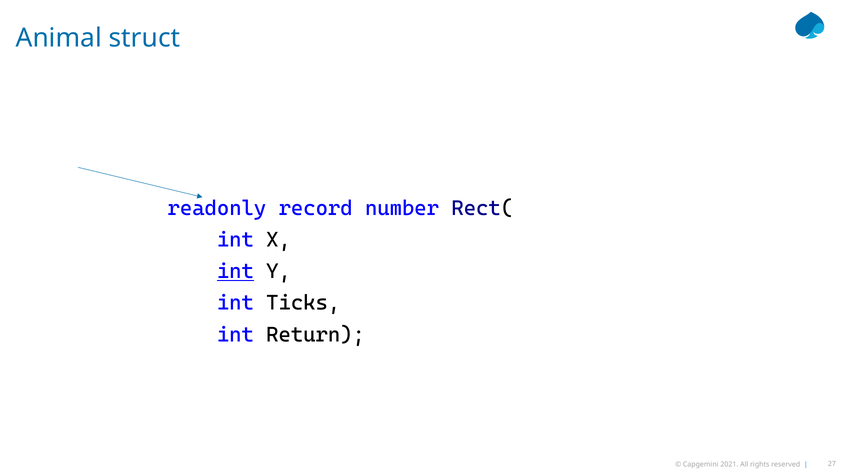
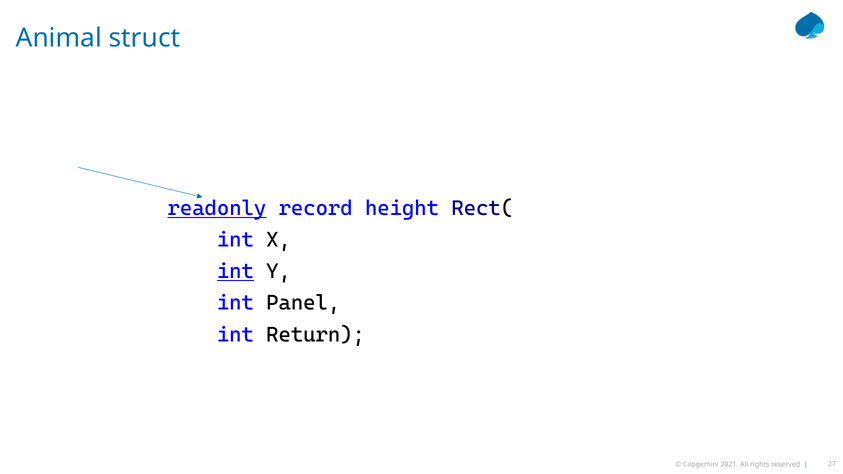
readonly underline: none -> present
number: number -> height
Ticks: Ticks -> Panel
